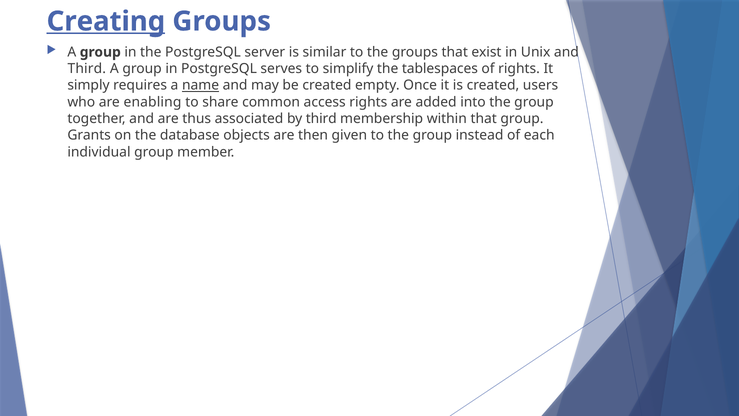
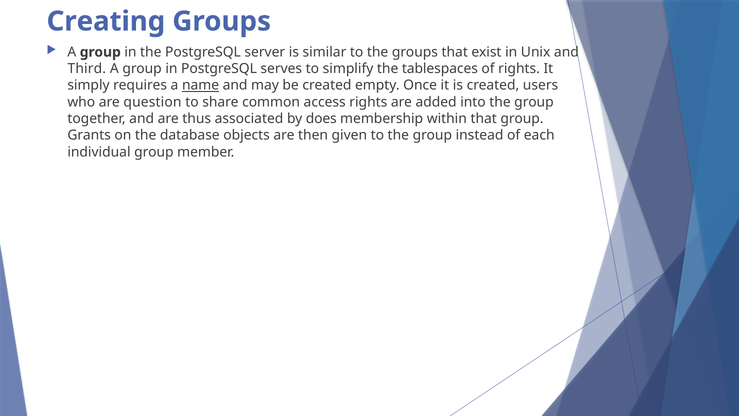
Creating underline: present -> none
enabling: enabling -> question
by third: third -> does
